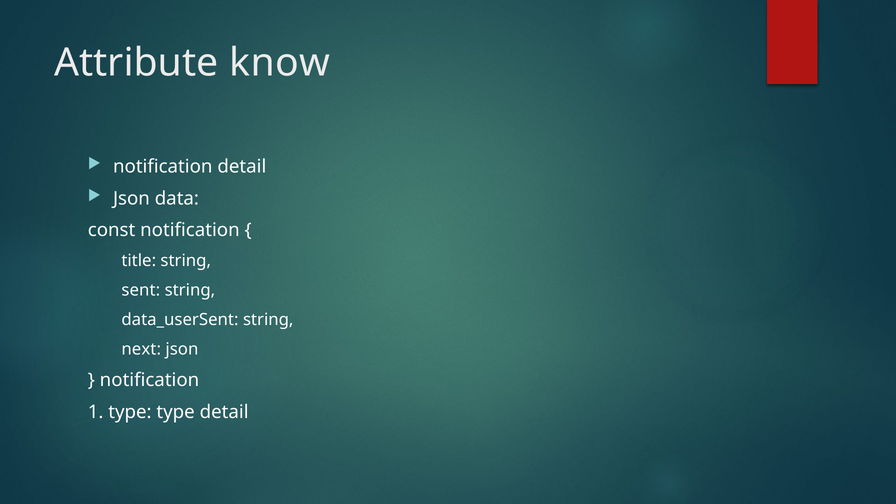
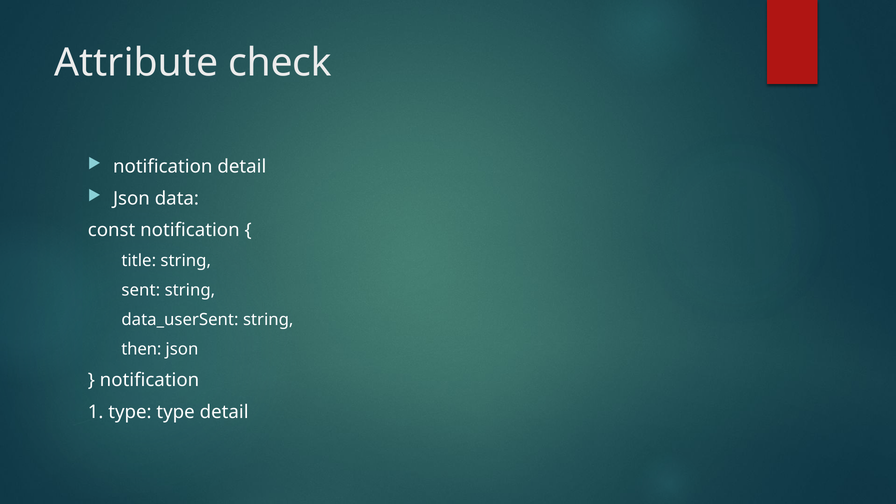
know: know -> check
next: next -> then
